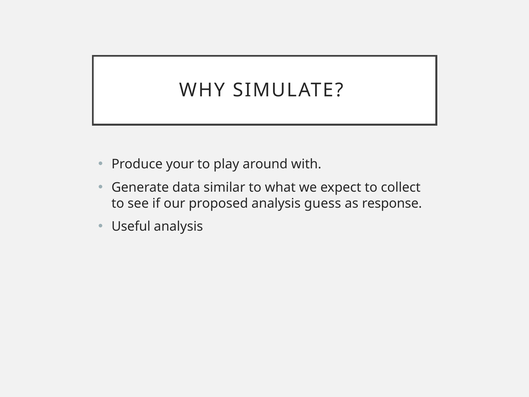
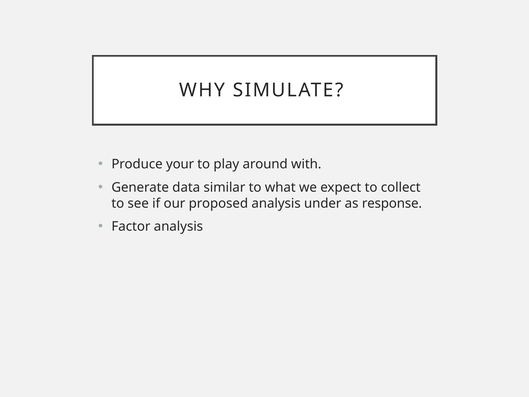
guess: guess -> under
Useful: Useful -> Factor
